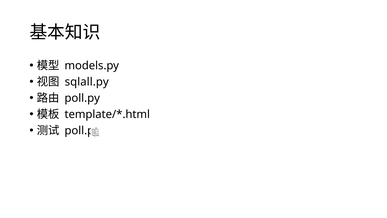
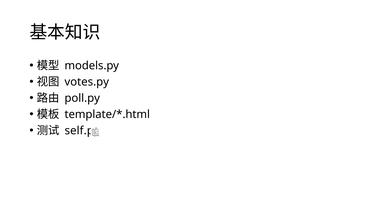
sqlall.py: sqlall.py -> votes.py
poll.py at (82, 130): poll.py -> self.py
